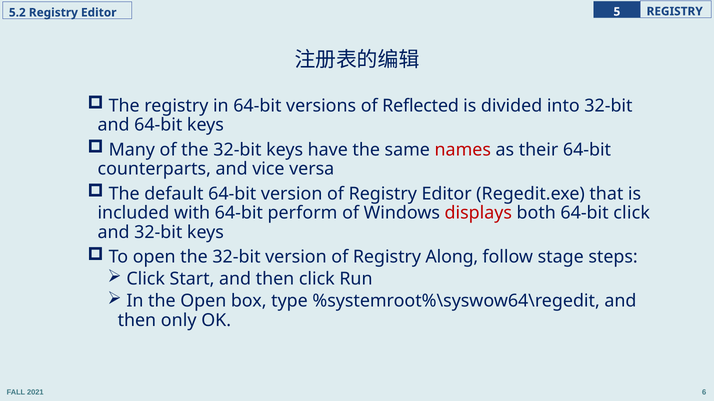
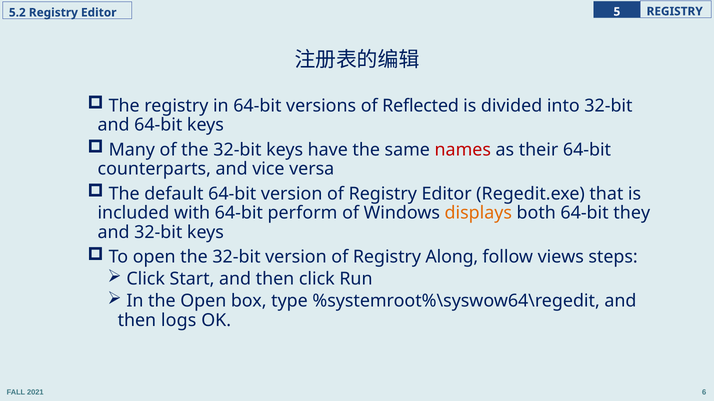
displays colour: red -> orange
64-bit click: click -> they
stage: stage -> views
only: only -> logs
